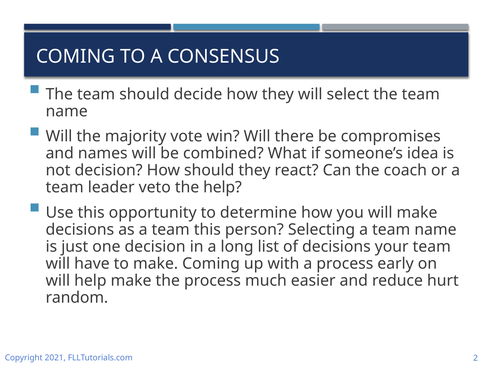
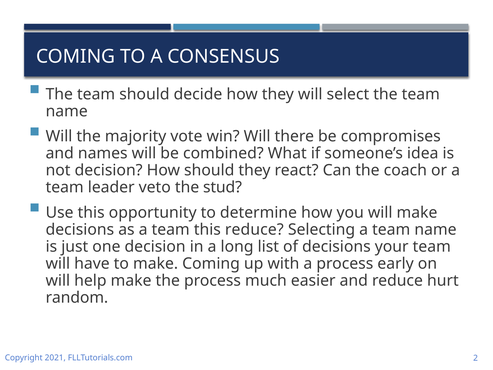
the help: help -> stud
this person: person -> reduce
